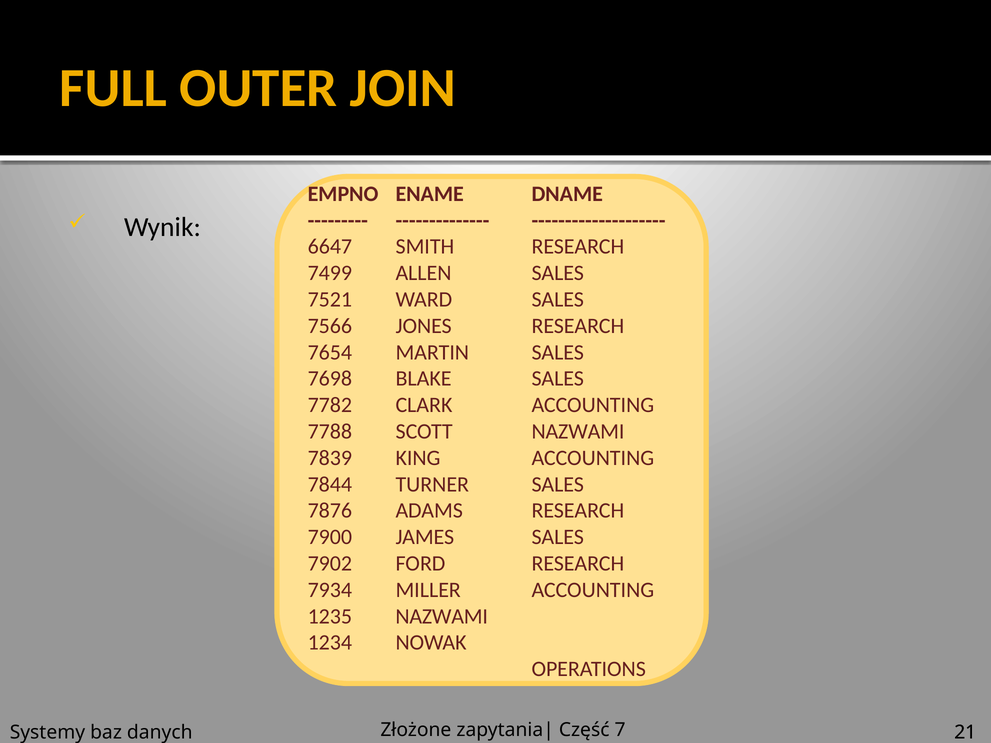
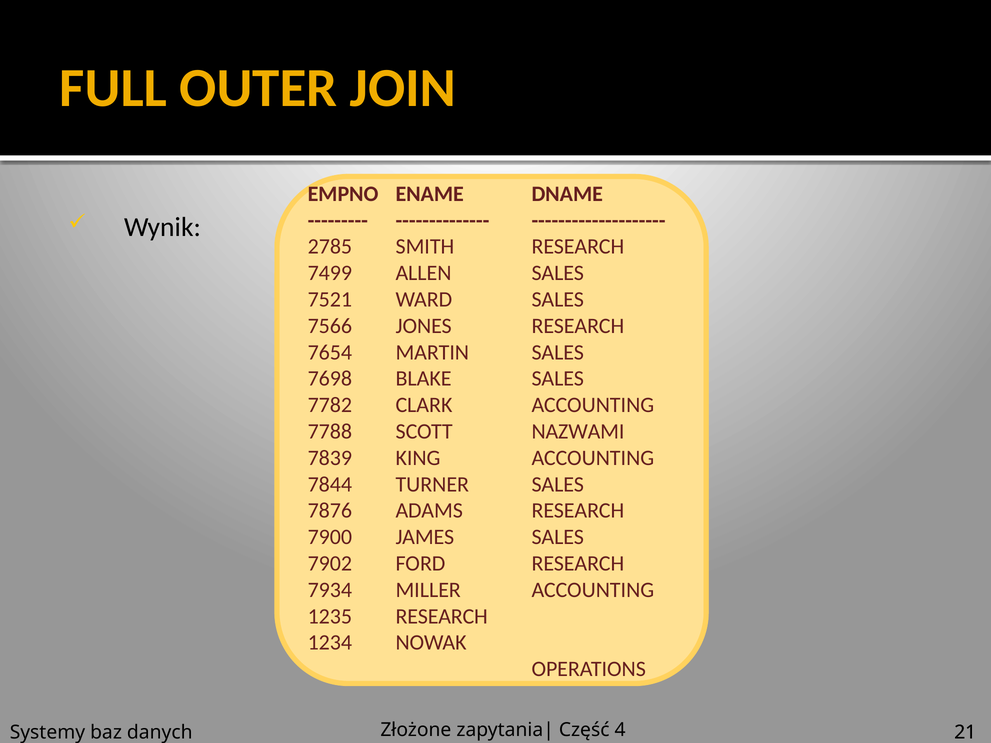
6647: 6647 -> 2785
1235 NAZWAMI: NAZWAMI -> RESEARCH
7: 7 -> 4
